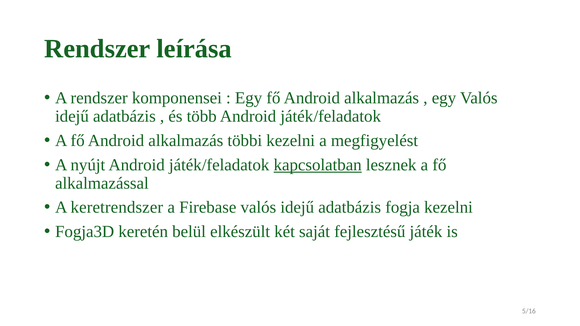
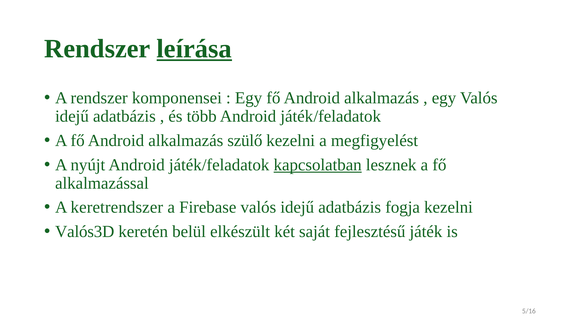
leírása underline: none -> present
többi: többi -> szülő
Fogja3D: Fogja3D -> Valós3D
